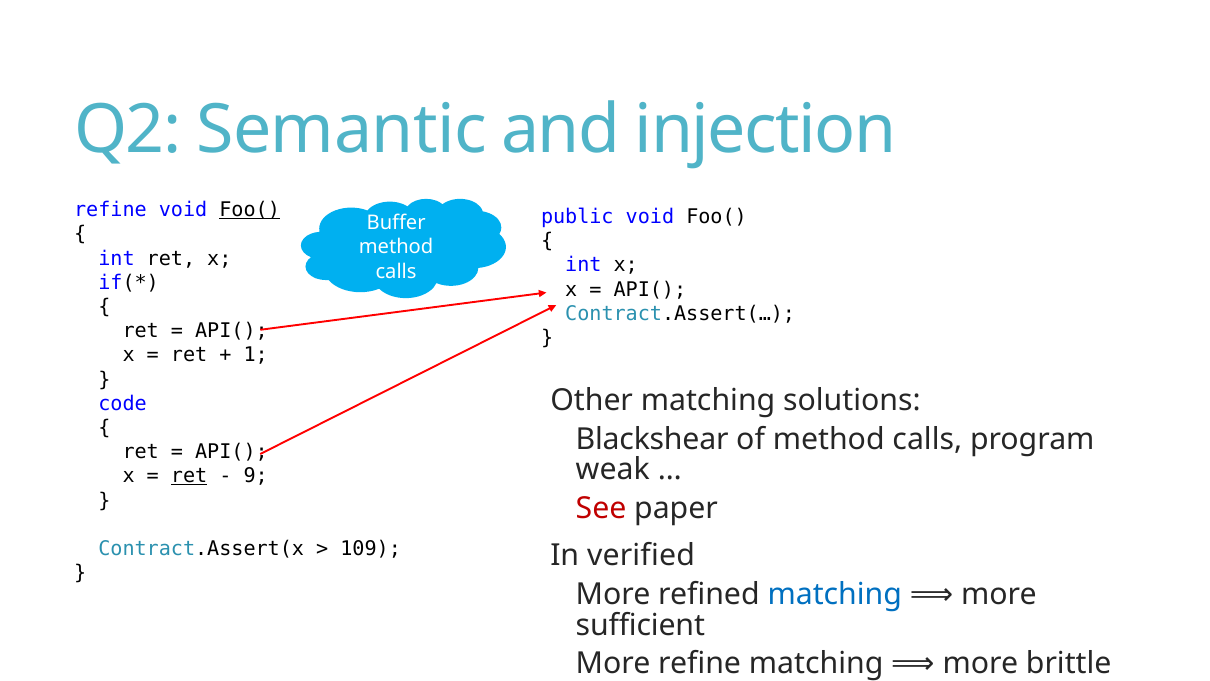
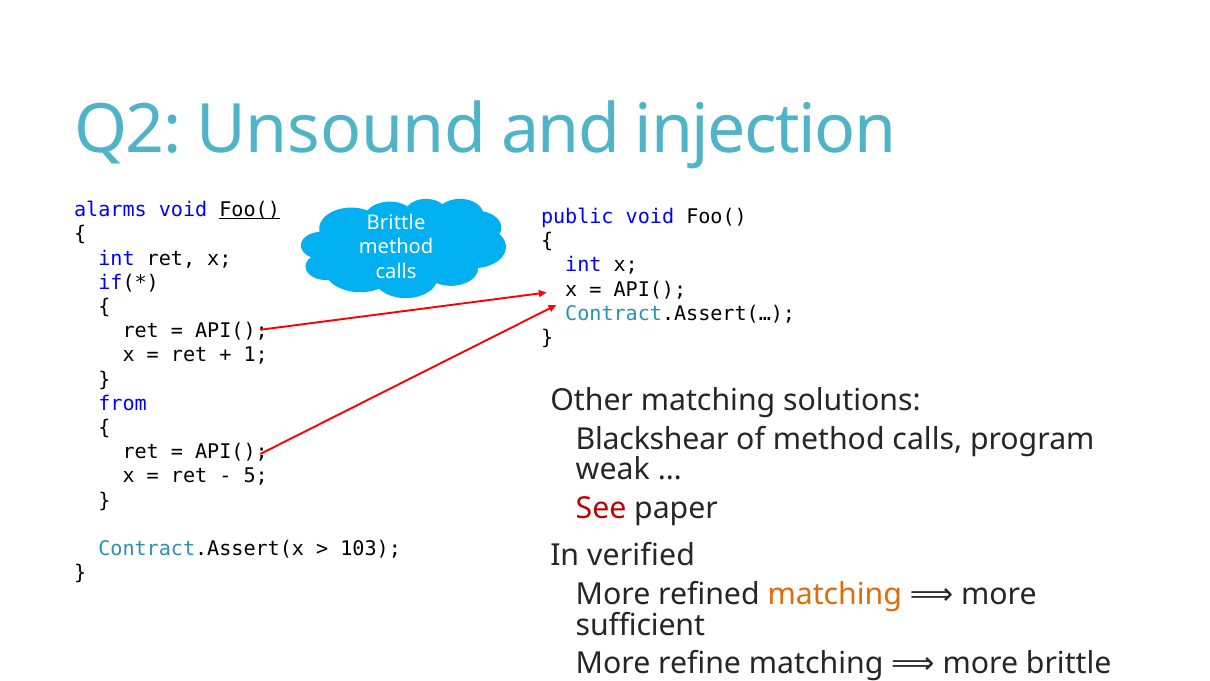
Semantic: Semantic -> Unsound
refine at (110, 210): refine -> alarms
Buffer at (396, 223): Buffer -> Brittle
code: code -> from
ret at (189, 476) underline: present -> none
9: 9 -> 5
109: 109 -> 103
matching at (835, 594) colour: blue -> orange
